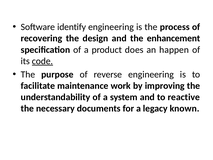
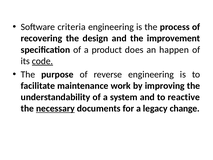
identify: identify -> criteria
enhancement: enhancement -> improvement
necessary underline: none -> present
known: known -> change
